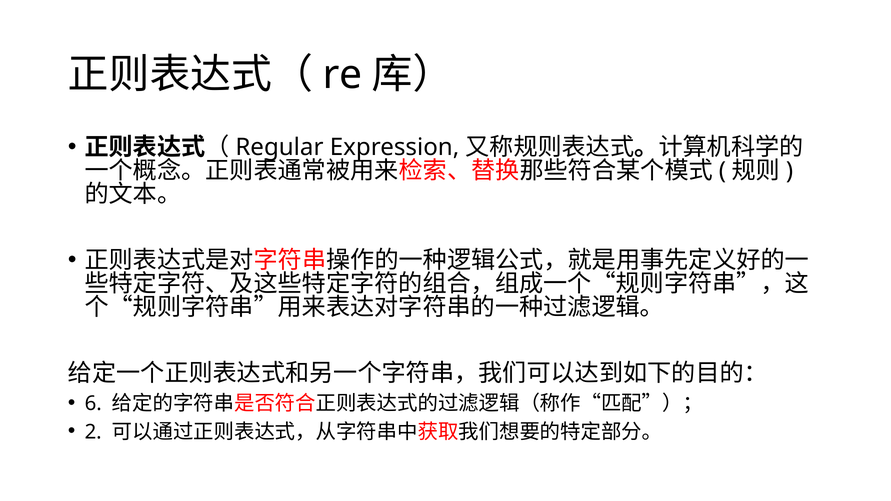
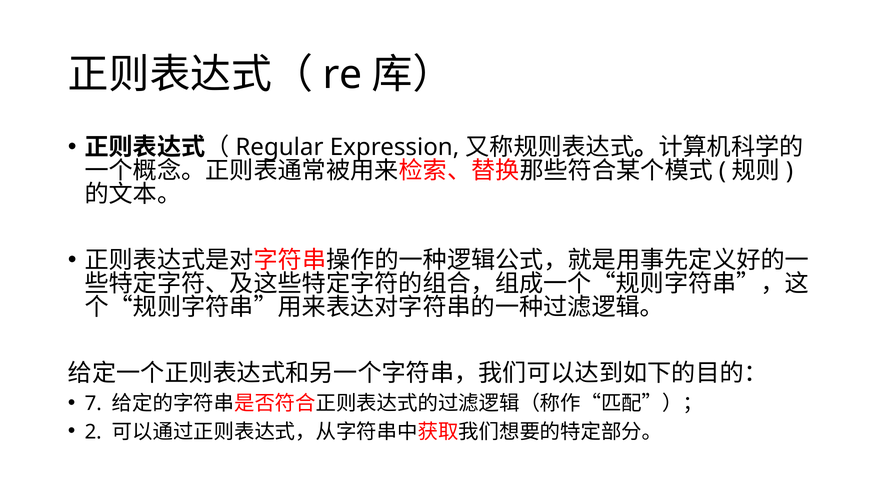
6: 6 -> 7
